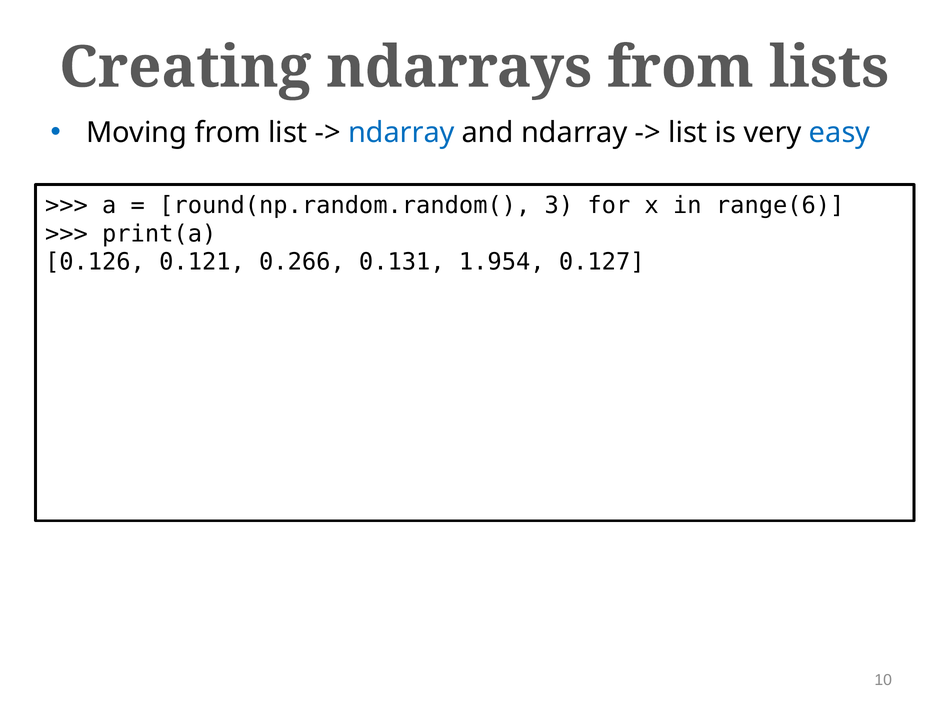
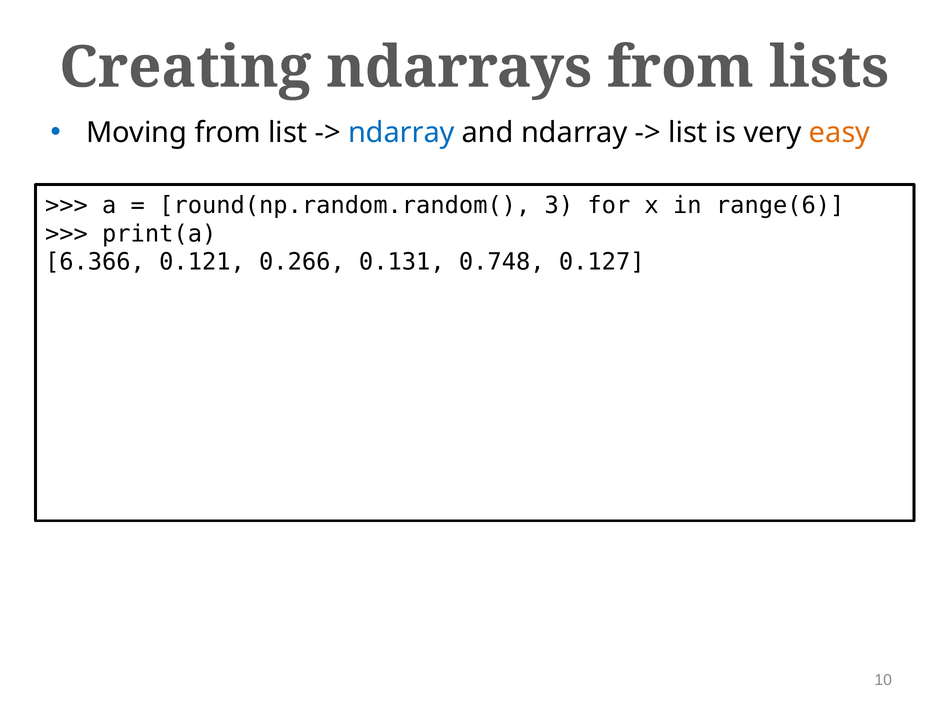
easy colour: blue -> orange
0.126: 0.126 -> 6.366
1.954: 1.954 -> 0.748
